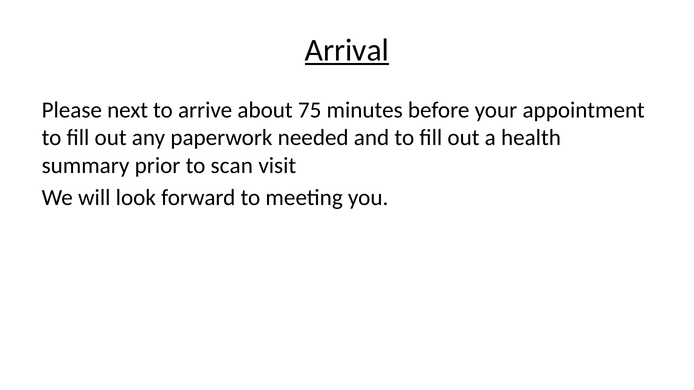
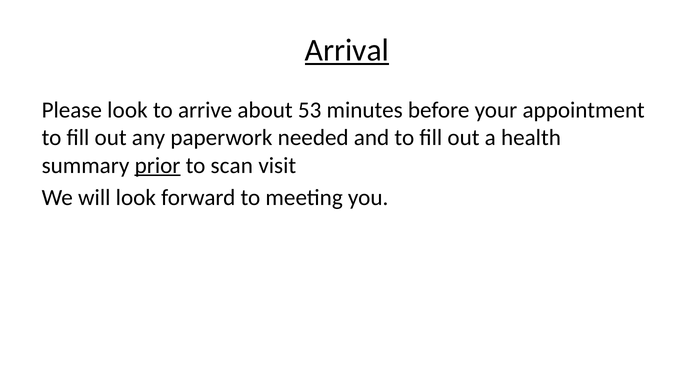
Please next: next -> look
75: 75 -> 53
prior underline: none -> present
